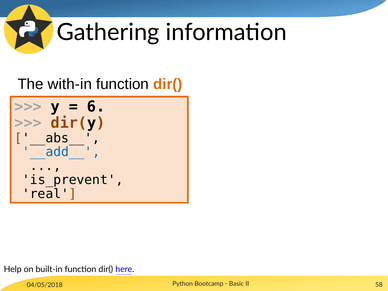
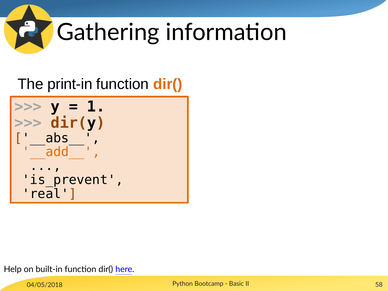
with-in: with-in -> print-in
6: 6 -> 1
__add__ colour: blue -> orange
